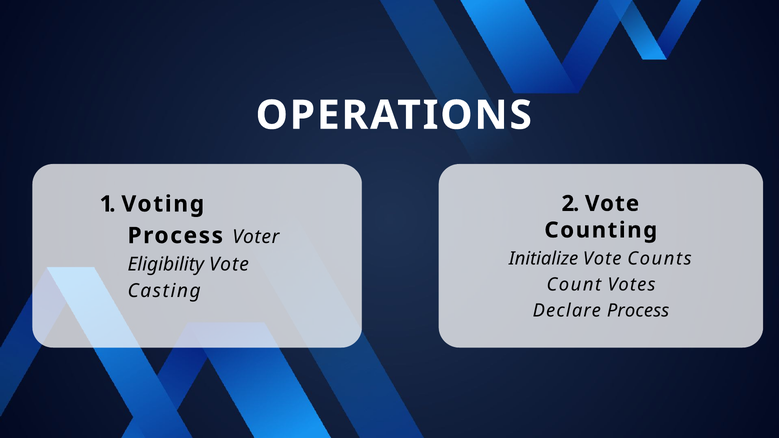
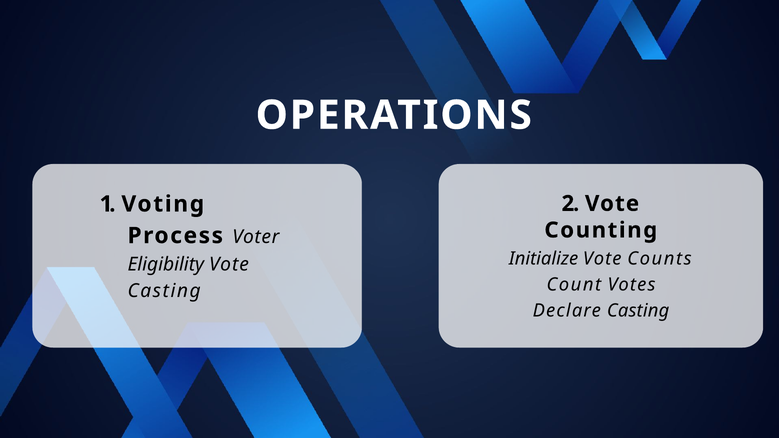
Declare Process: Process -> Casting
